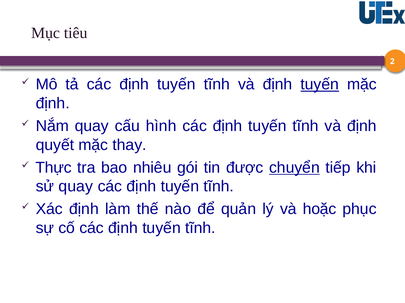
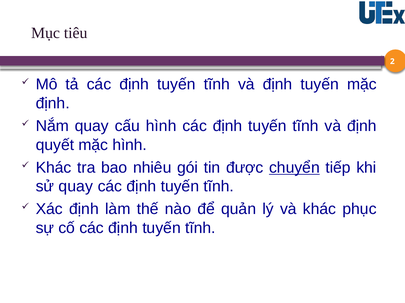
tuyến at (320, 85) underline: present -> none
mặc thay: thay -> hình
Thực at (54, 168): Thực -> Khác
và hoặc: hoặc -> khác
